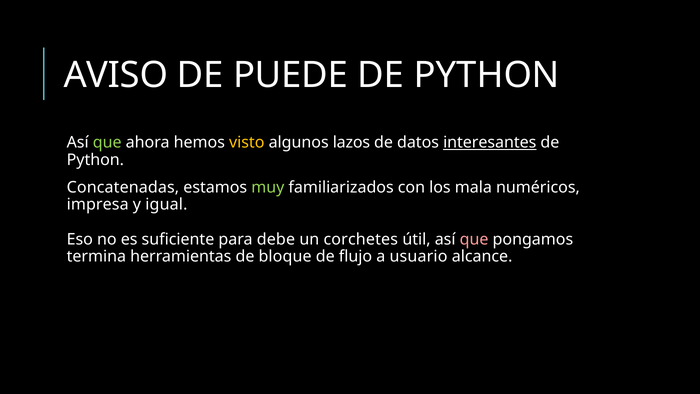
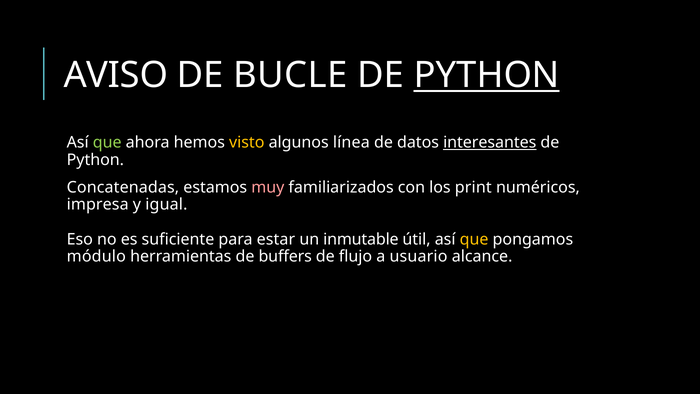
PUEDE: PUEDE -> BUCLE
PYTHON at (487, 75) underline: none -> present
lazos: lazos -> línea
muy colour: light green -> pink
mala: mala -> print
debe: debe -> estar
corchetes: corchetes -> inmutable
que at (474, 239) colour: pink -> yellow
termina: termina -> módulo
bloque: bloque -> buffers
